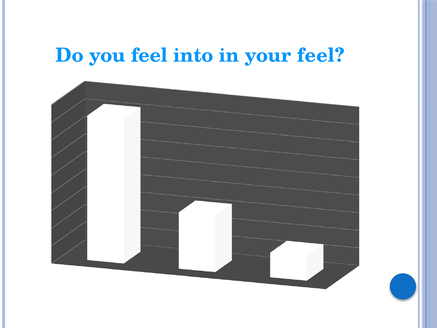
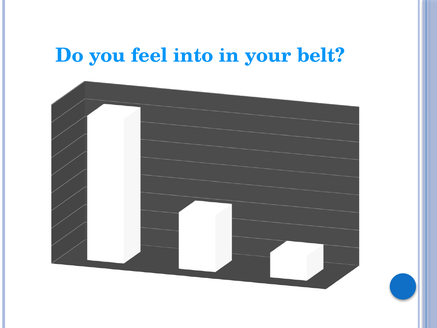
your feel: feel -> belt
